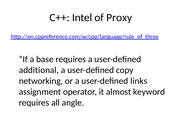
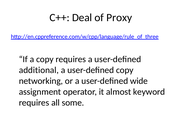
Intel: Intel -> Deal
a base: base -> copy
links: links -> wide
angle: angle -> some
